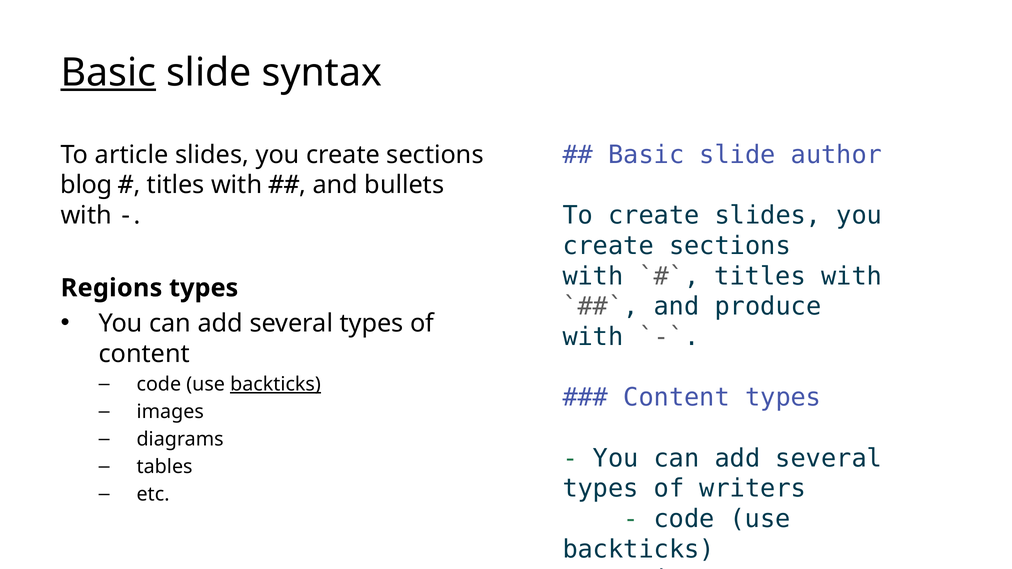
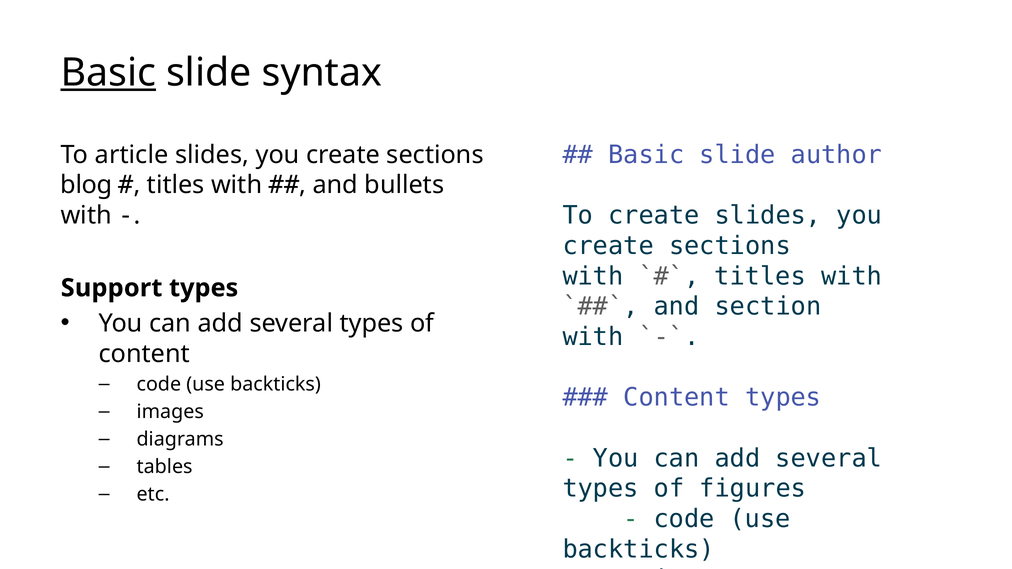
Regions: Regions -> Support
produce: produce -> section
backticks at (276, 384) underline: present -> none
writers: writers -> figures
